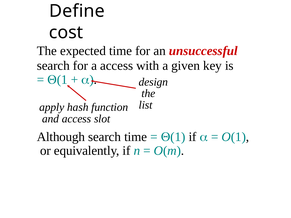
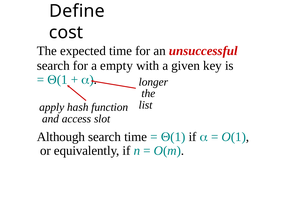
a access: access -> empty
design: design -> longer
